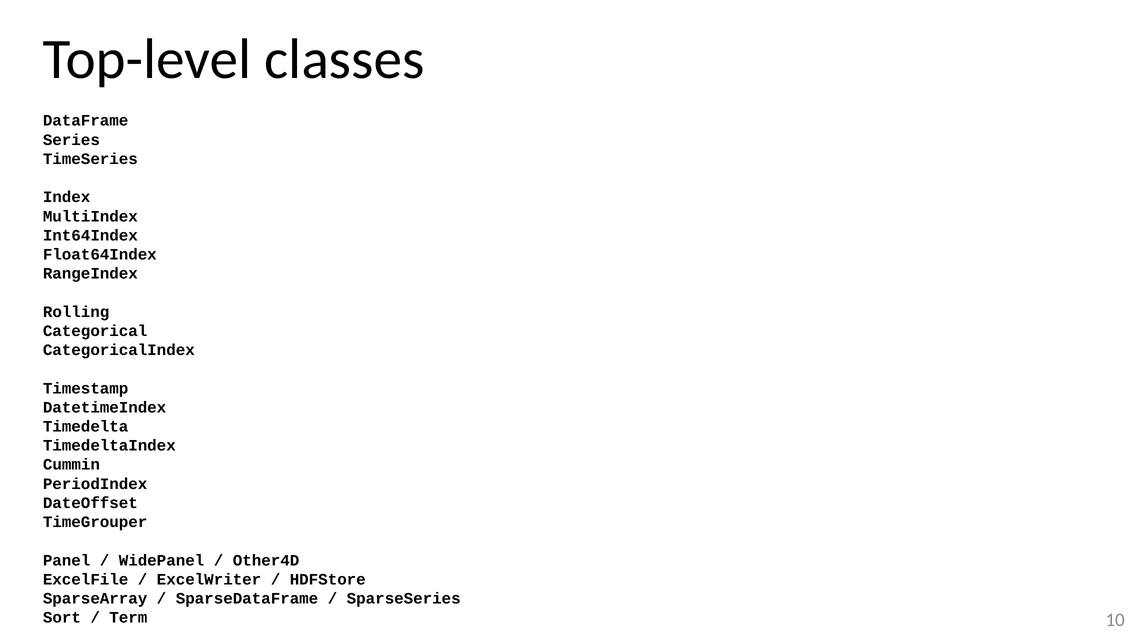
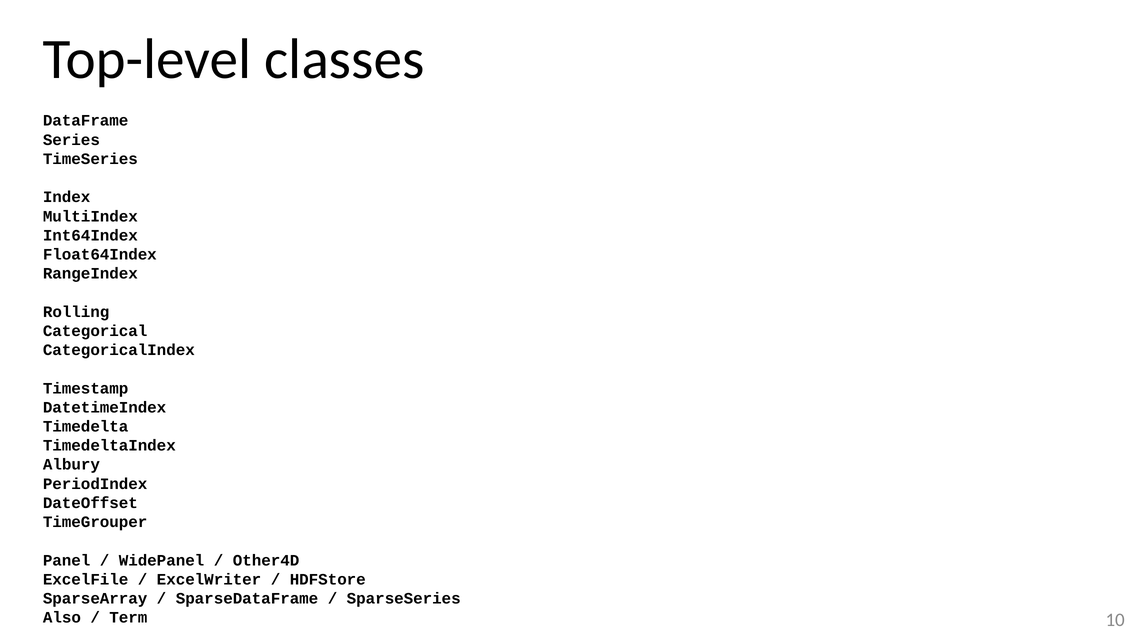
Cummin: Cummin -> Albury
Sort: Sort -> Also
